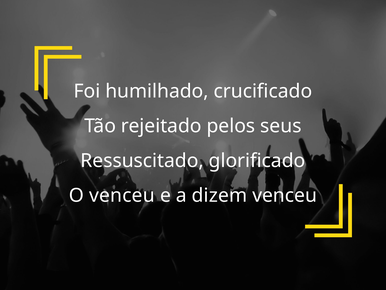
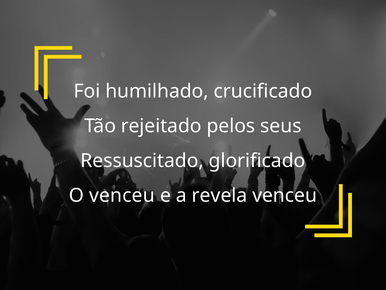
dizem: dizem -> revela
